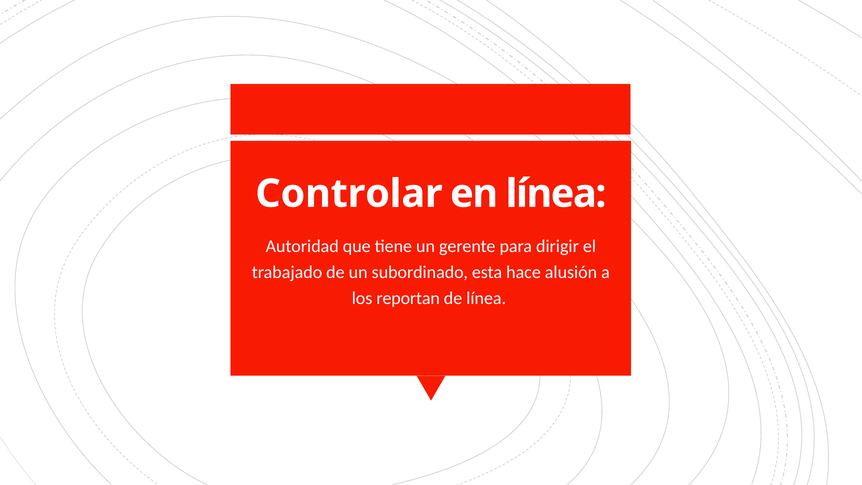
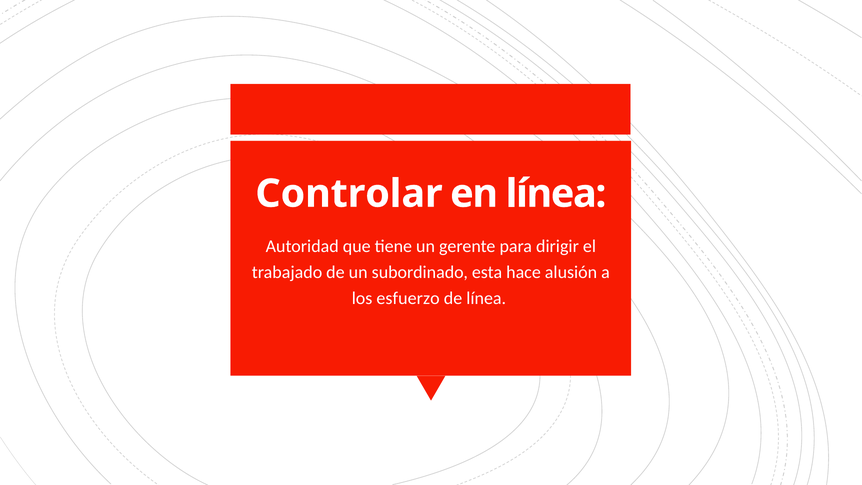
reportan: reportan -> esfuerzo
